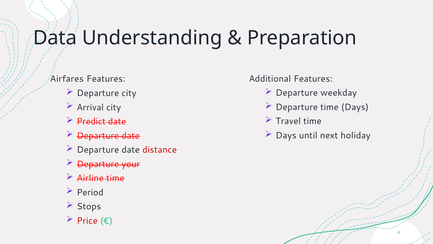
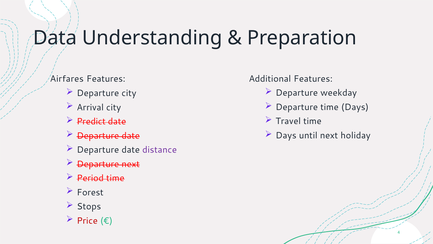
distance colour: red -> purple
Departure your: your -> next
Airline: Airline -> Period
Period: Period -> Forest
